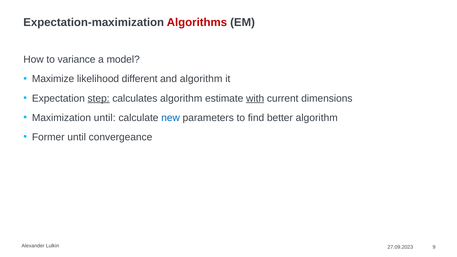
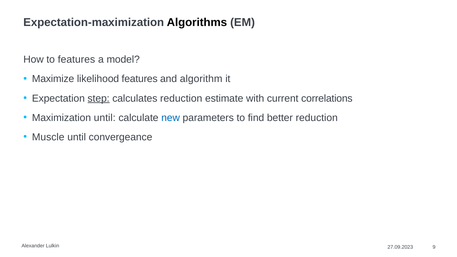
Algorithms colour: red -> black
to variance: variance -> features
likelihood different: different -> features
calculates algorithm: algorithm -> reduction
with underline: present -> none
dimensions: dimensions -> correlations
better algorithm: algorithm -> reduction
Former: Former -> Muscle
